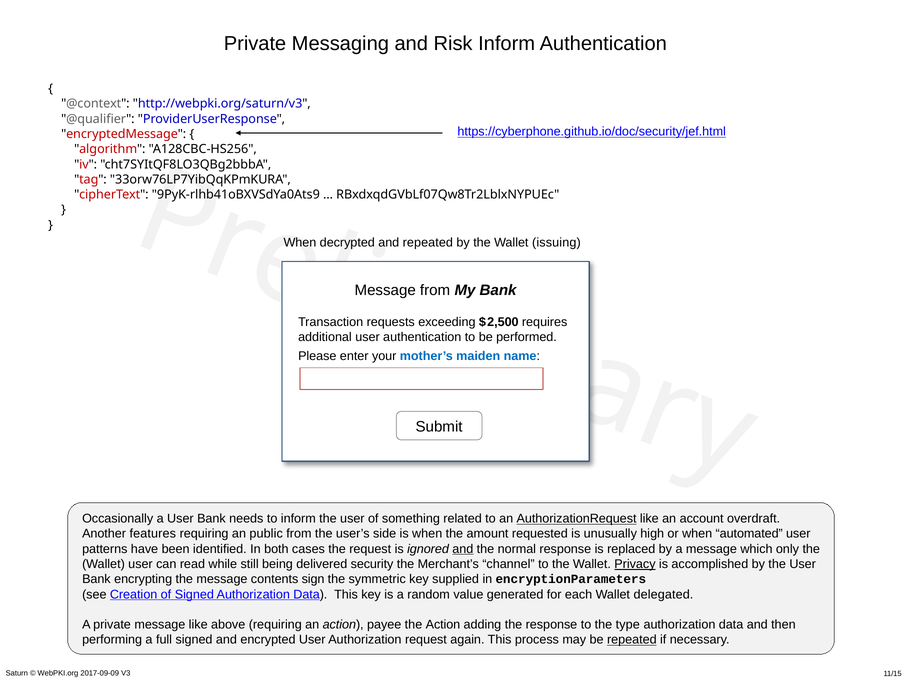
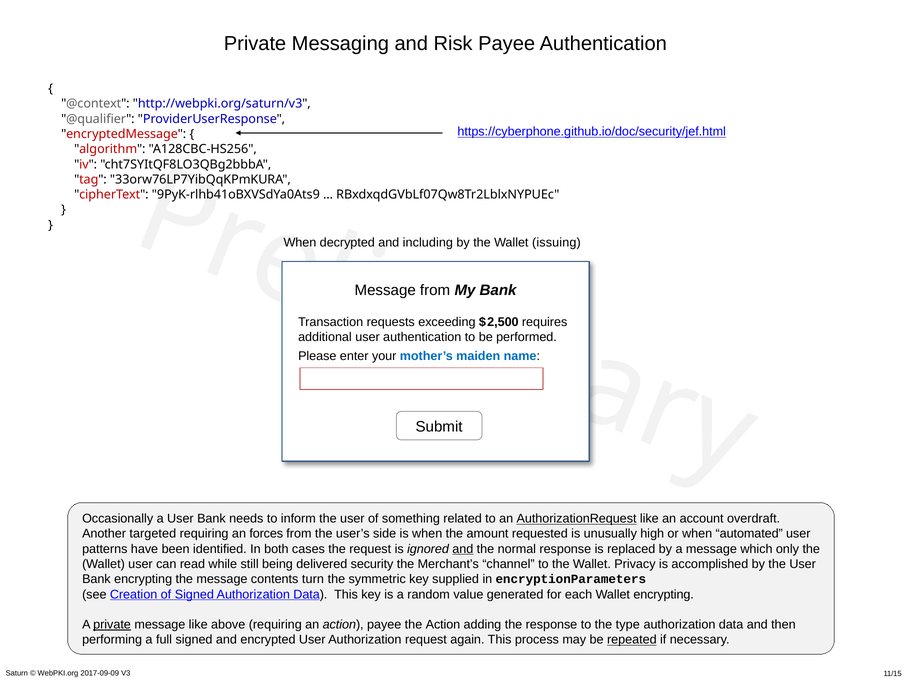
Risk Inform: Inform -> Payee
and repeated: repeated -> including
features: features -> targeted
public: public -> forces
Privacy underline: present -> none
sign: sign -> turn
Wallet delegated: delegated -> encrypting
private at (112, 625) underline: none -> present
